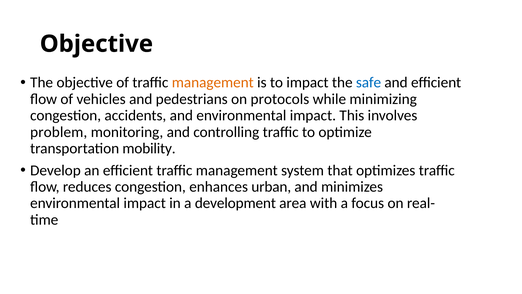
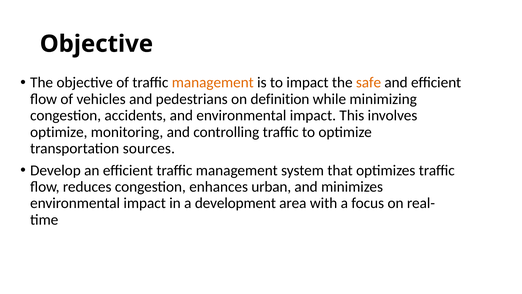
safe colour: blue -> orange
protocols: protocols -> definition
problem at (59, 132): problem -> optimize
mobility: mobility -> sources
